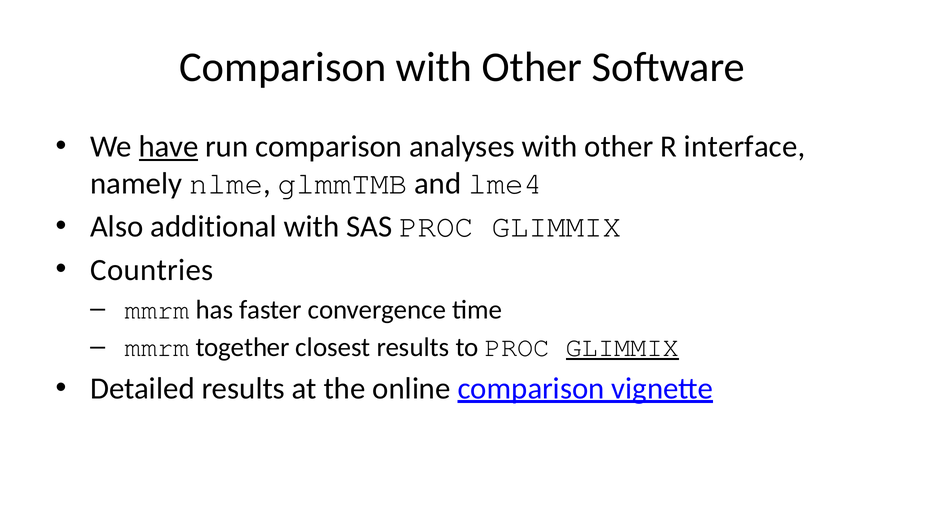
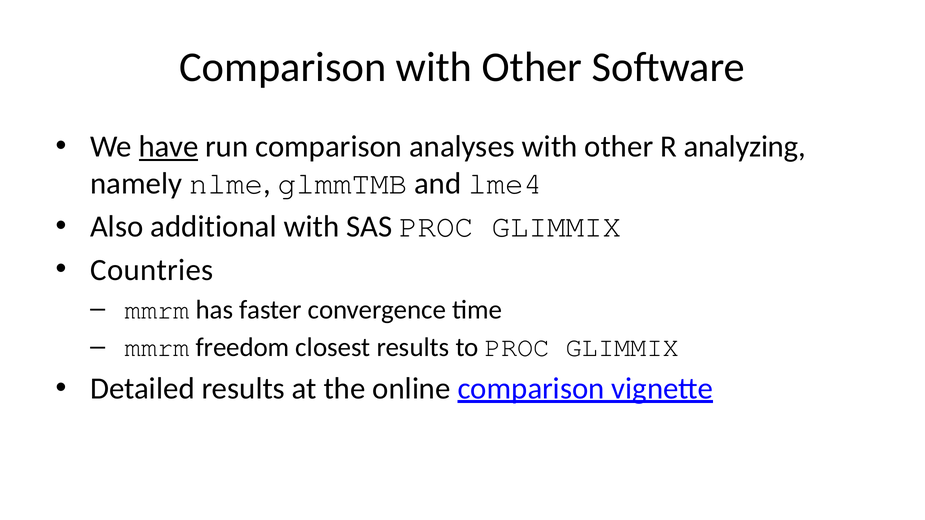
interface: interface -> analyzing
together: together -> freedom
GLIMMIX at (622, 348) underline: present -> none
